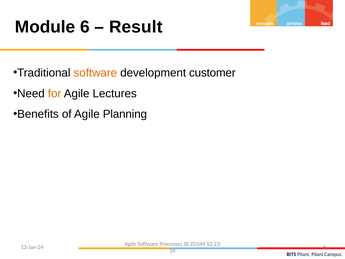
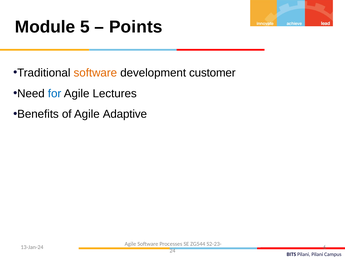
Module 6: 6 -> 5
Result: Result -> Points
for colour: orange -> blue
Planning: Planning -> Adaptive
